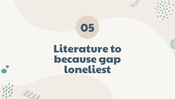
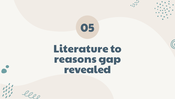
because: because -> reasons
loneliest: loneliest -> revealed
